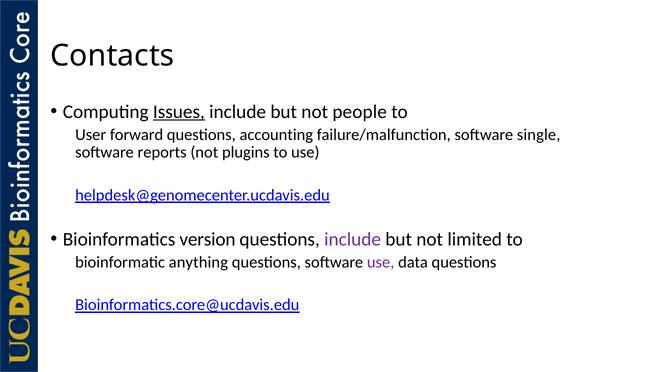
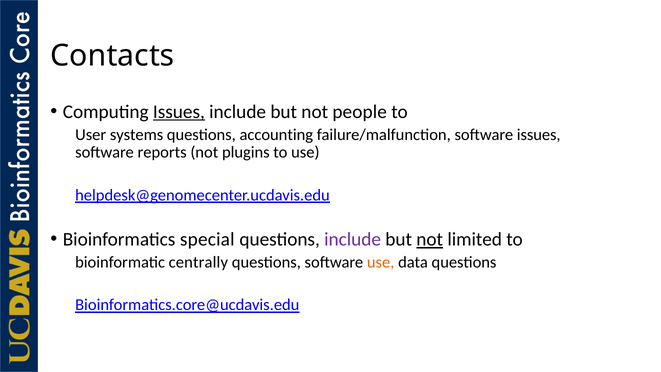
forward: forward -> systems
software single: single -> issues
version: version -> special
not at (430, 239) underline: none -> present
anything: anything -> centrally
use at (381, 262) colour: purple -> orange
